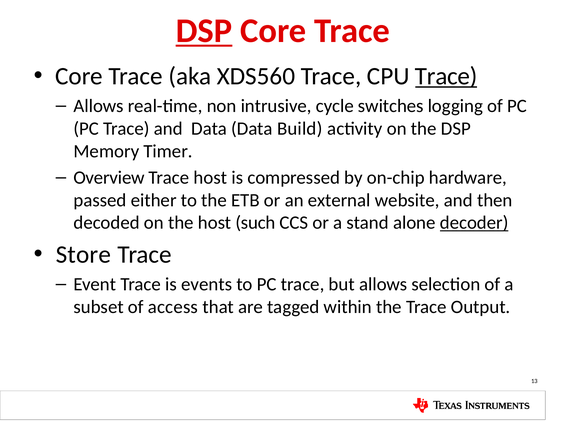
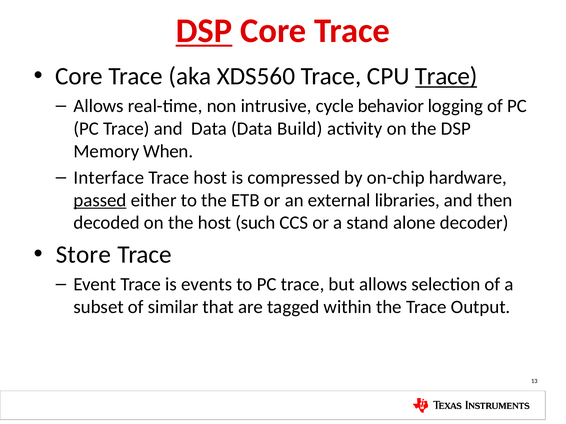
switches: switches -> behavior
Timer: Timer -> When
Overview: Overview -> Interface
passed underline: none -> present
website: website -> libraries
decoder underline: present -> none
access: access -> similar
